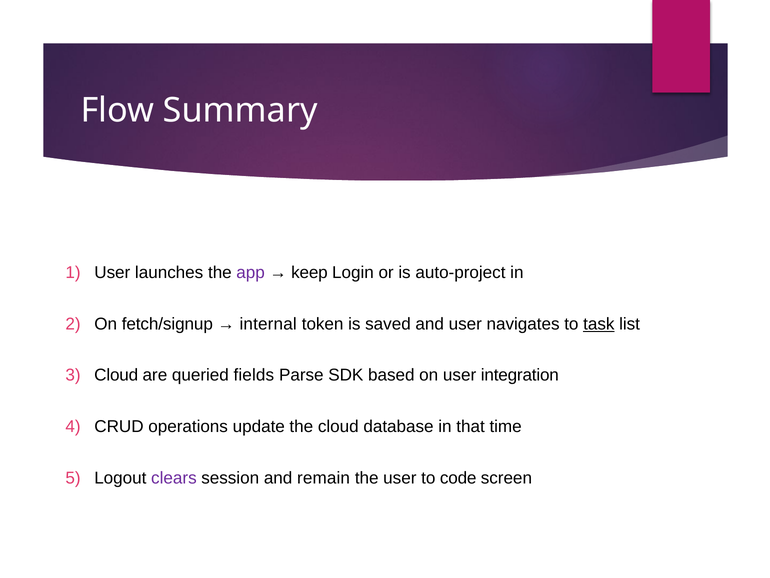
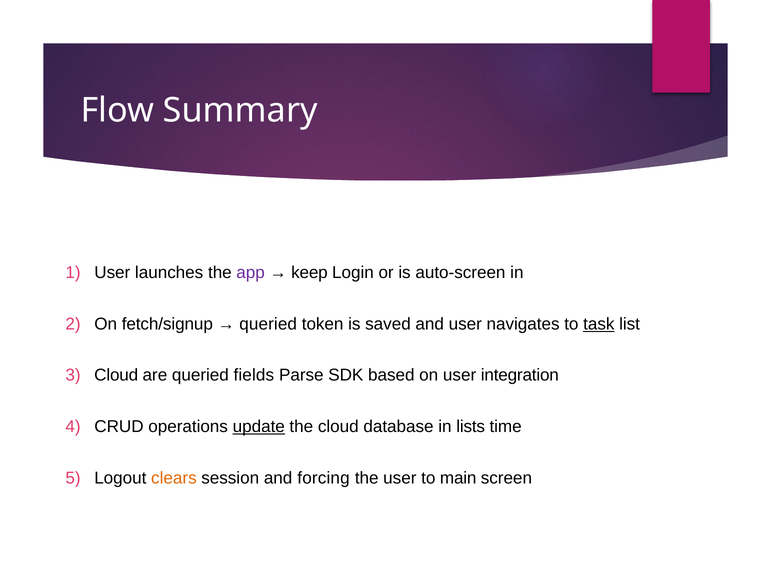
auto-project: auto-project -> auto-screen
internal at (268, 324): internal -> queried
update underline: none -> present
that: that -> lists
clears colour: purple -> orange
remain: remain -> forcing
code: code -> main
